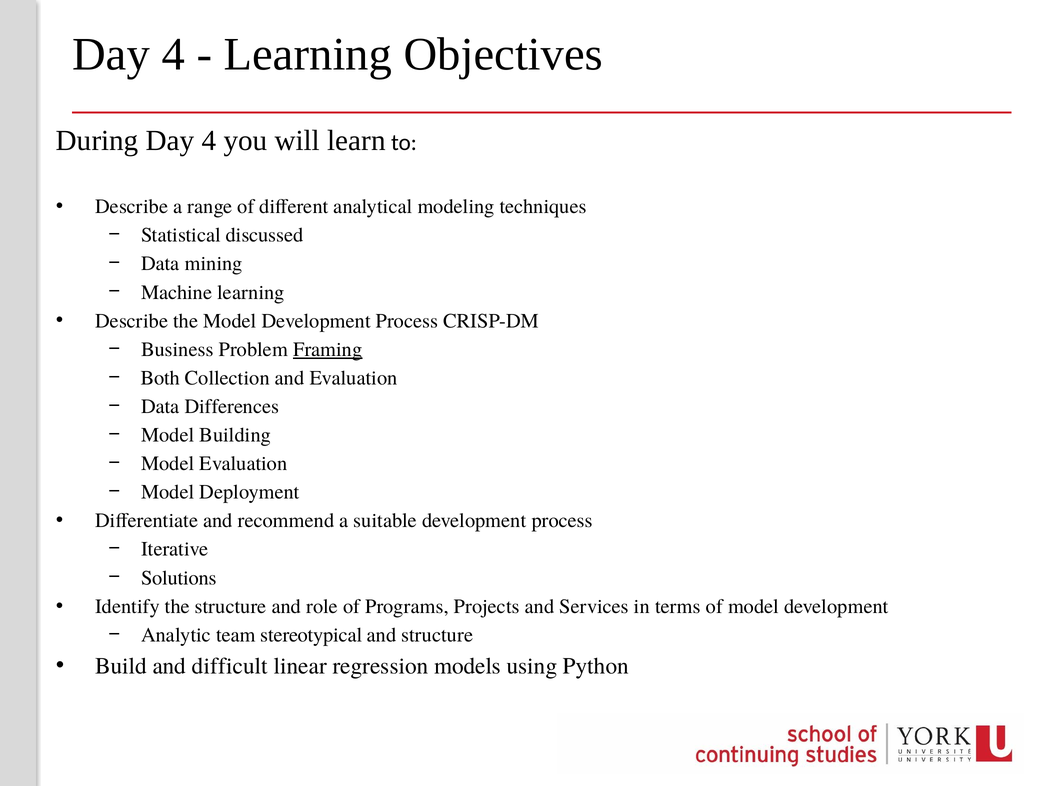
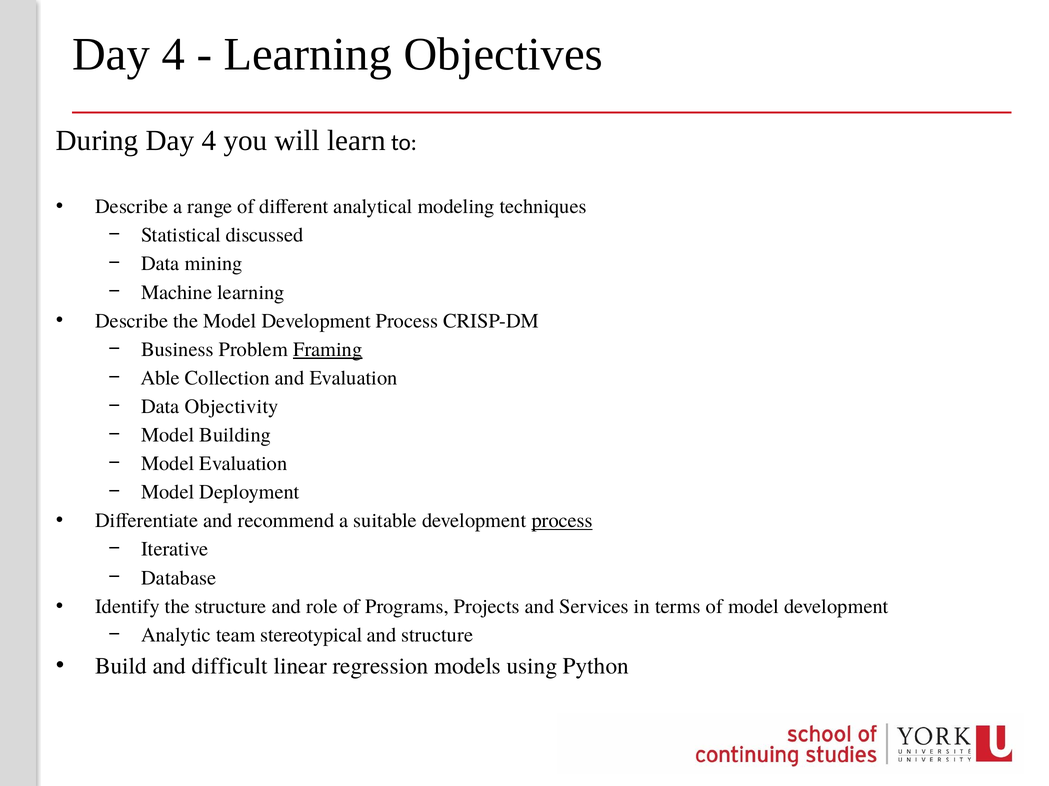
Both: Both -> Able
Differences: Differences -> Objectivity
process at (562, 521) underline: none -> present
Solutions: Solutions -> Database
